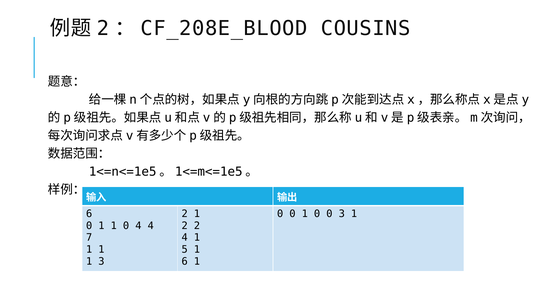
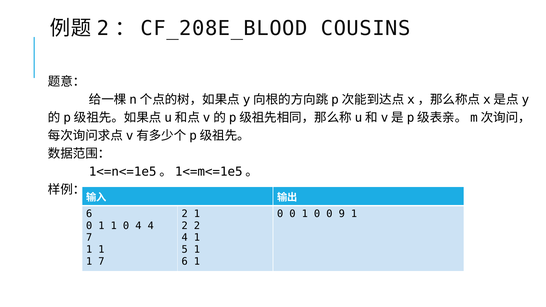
0 3: 3 -> 9
1 3: 3 -> 7
